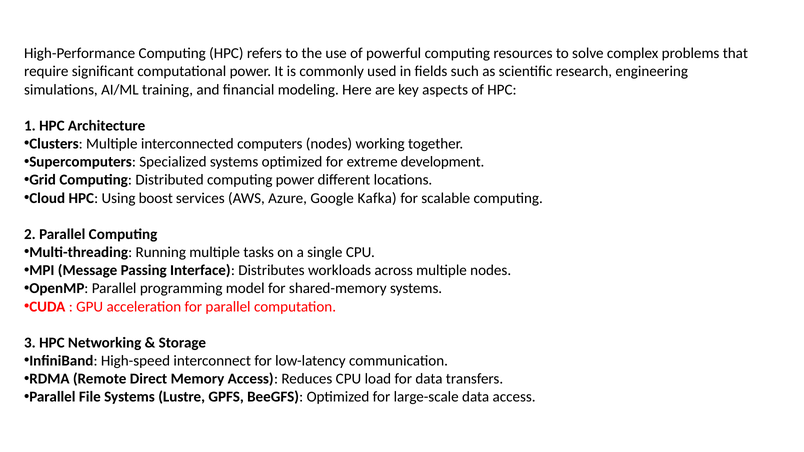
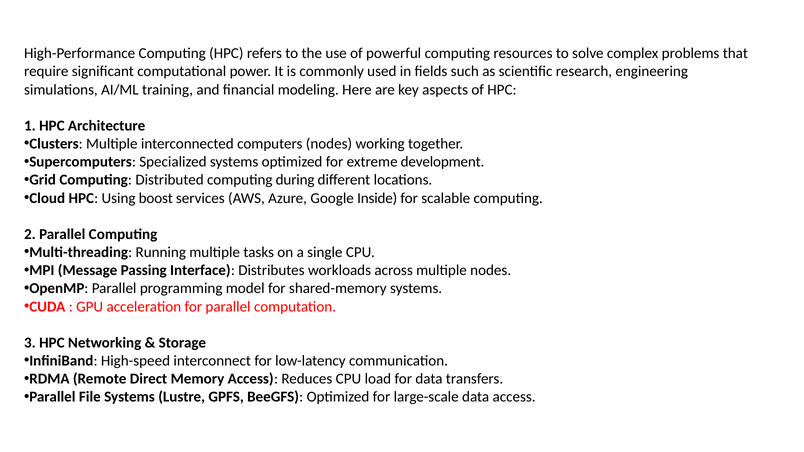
computing power: power -> during
Kafka: Kafka -> Inside
